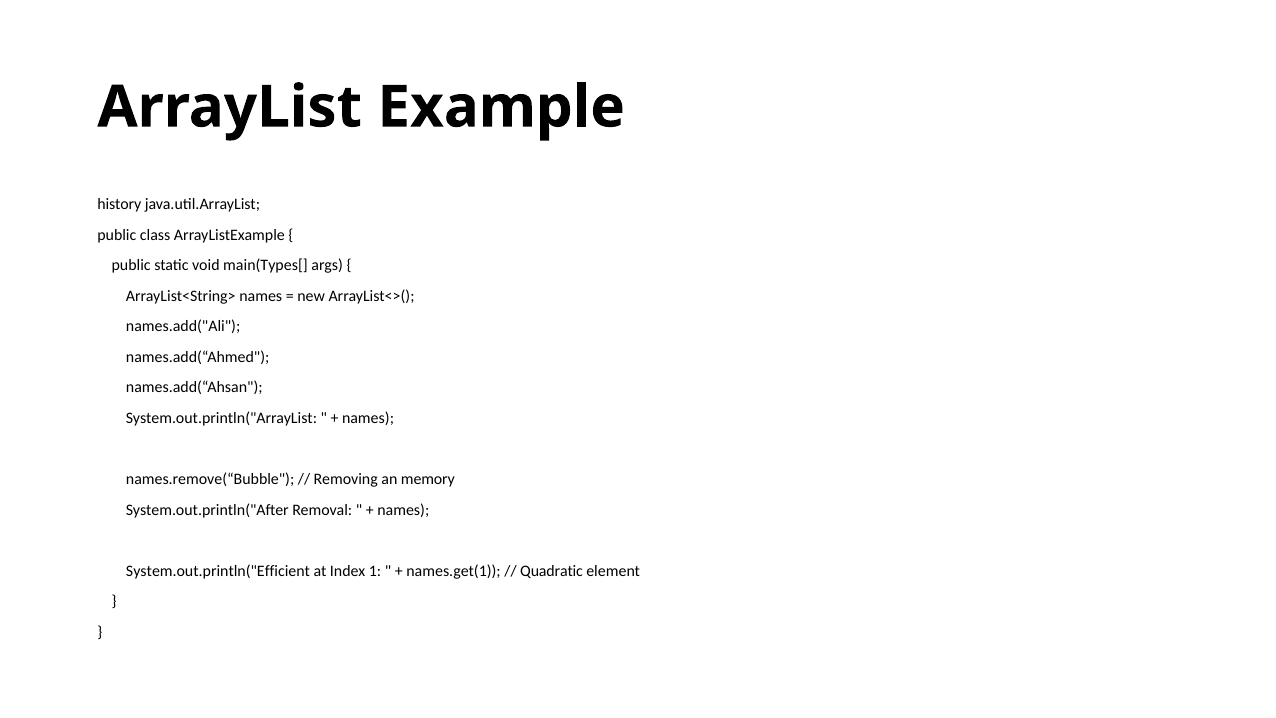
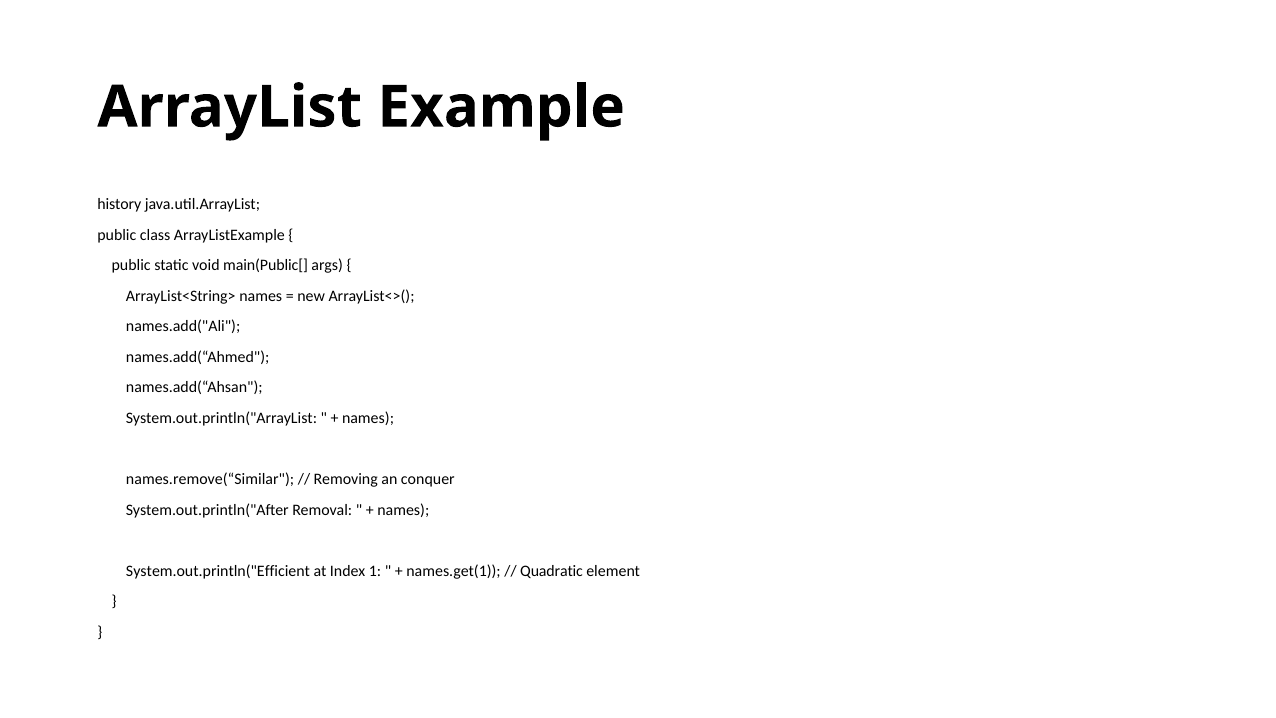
main(Types[: main(Types[ -> main(Public[
names.remove(“Bubble: names.remove(“Bubble -> names.remove(“Similar
memory: memory -> conquer
